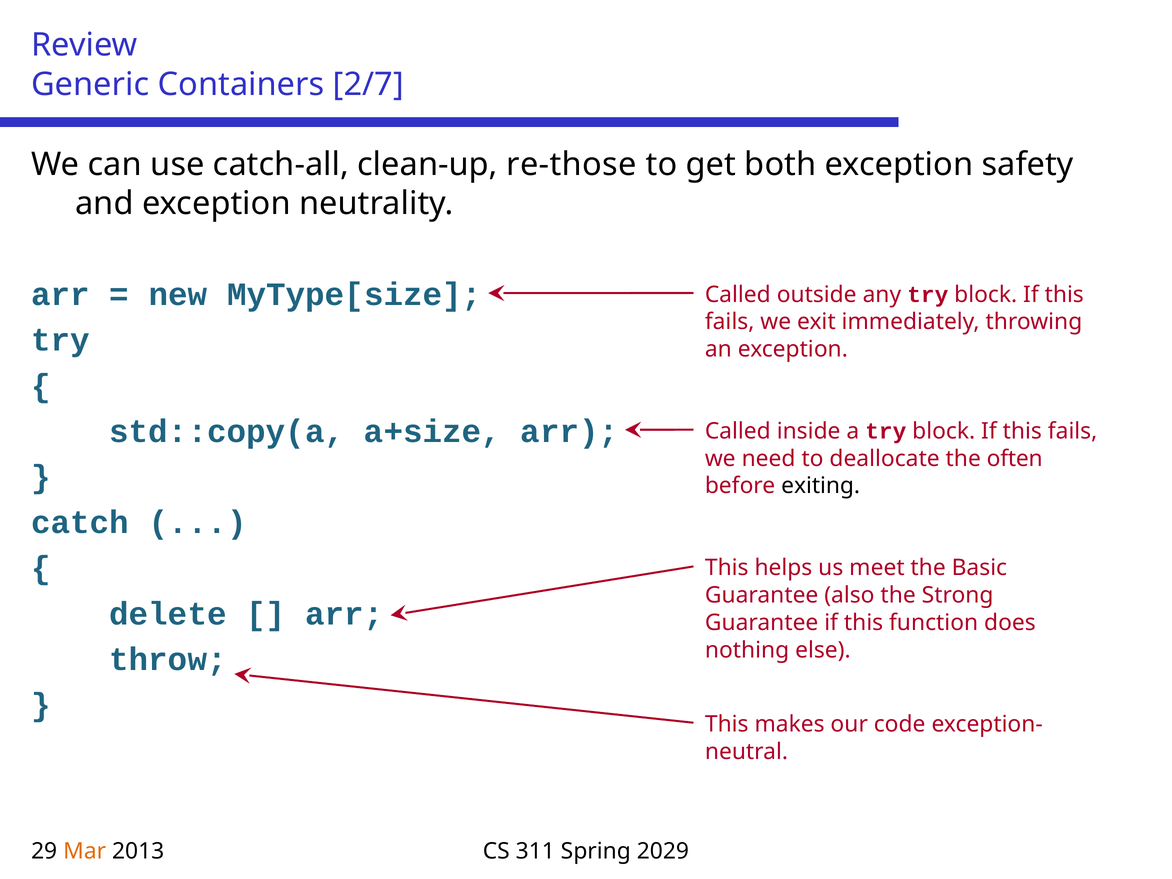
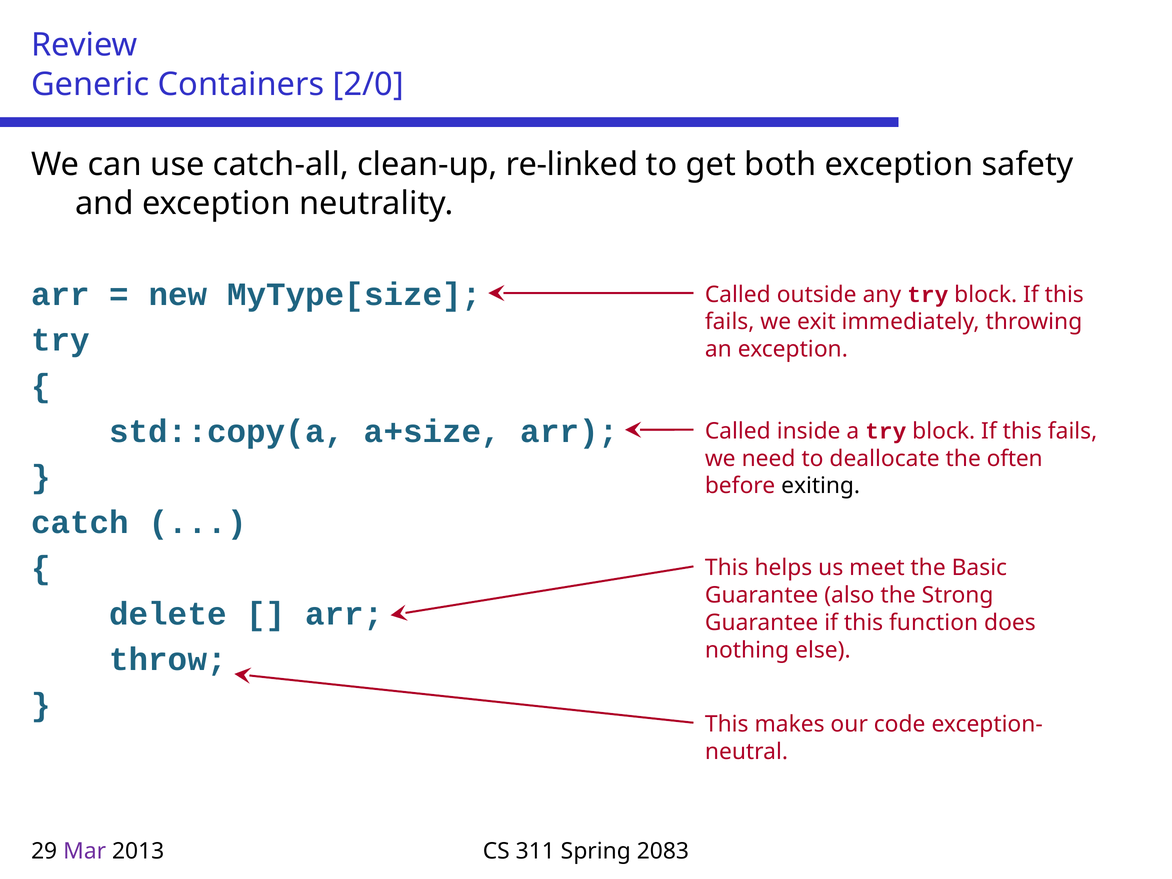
2/7: 2/7 -> 2/0
re-those: re-those -> re-linked
Mar colour: orange -> purple
2029: 2029 -> 2083
